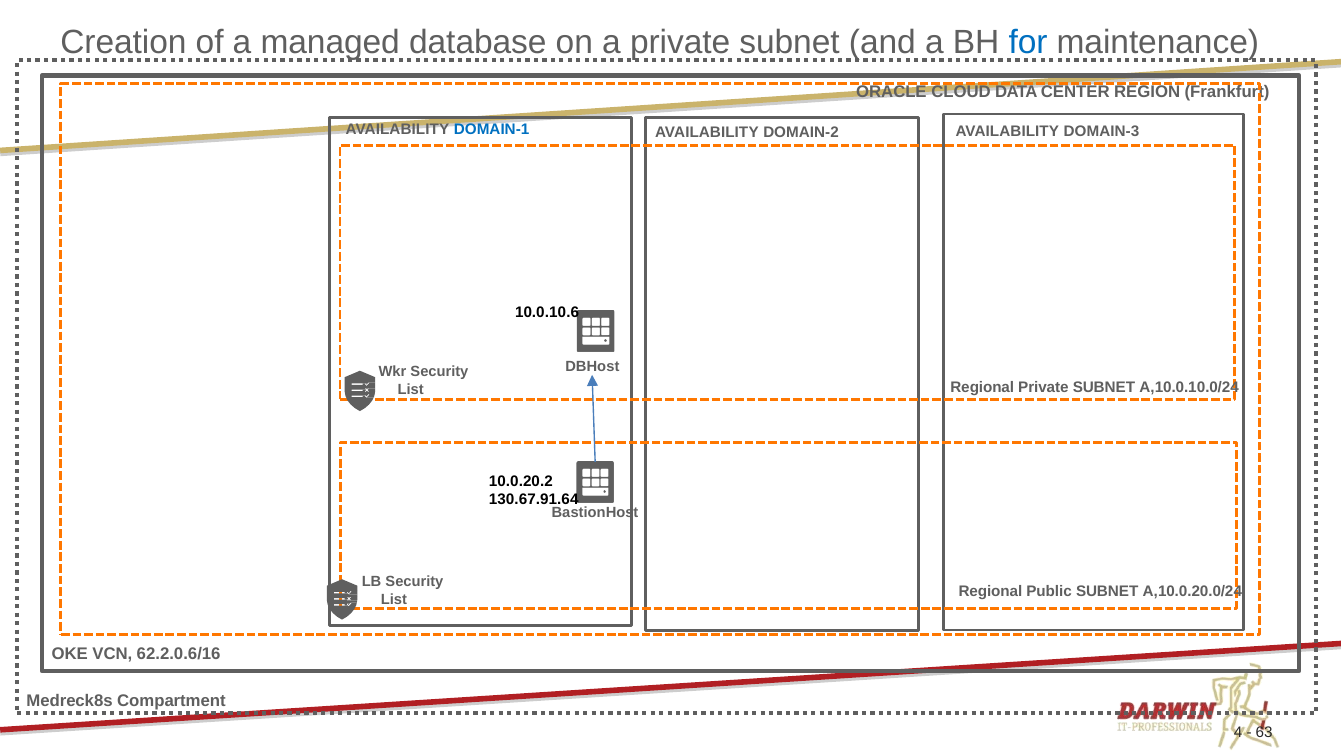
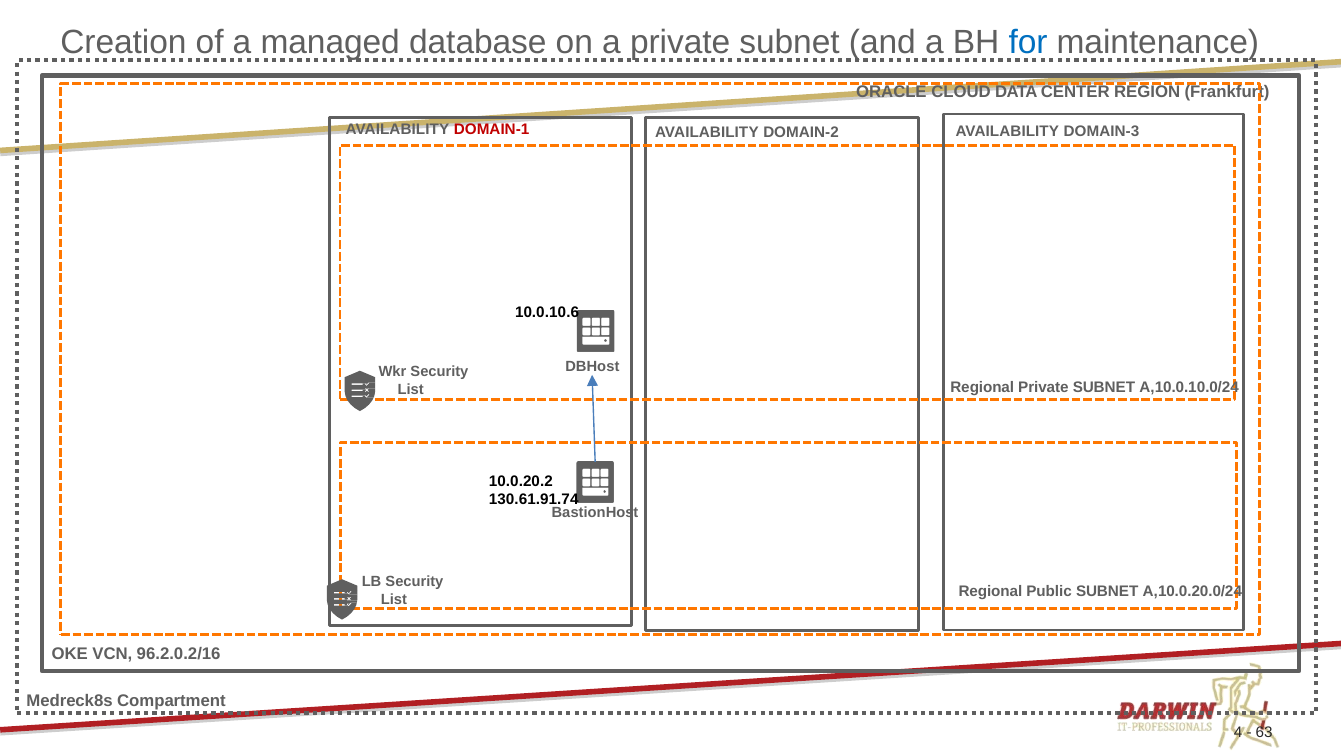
DOMAIN-1 colour: blue -> red
130.67.91.64: 130.67.91.64 -> 130.61.91.74
62.2.0.6/16: 62.2.0.6/16 -> 96.2.0.2/16
